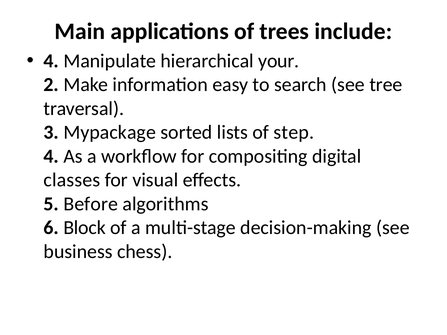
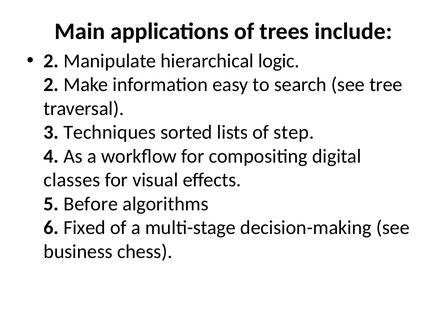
4 at (51, 61): 4 -> 2
your: your -> logic
Mypackage: Mypackage -> Techniques
Block: Block -> Fixed
